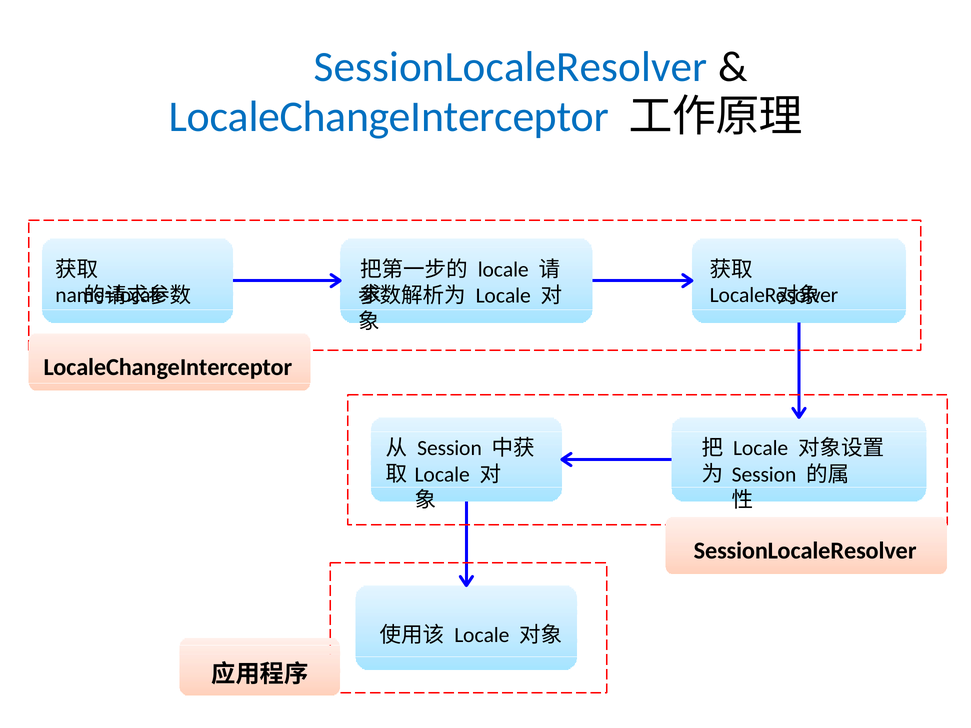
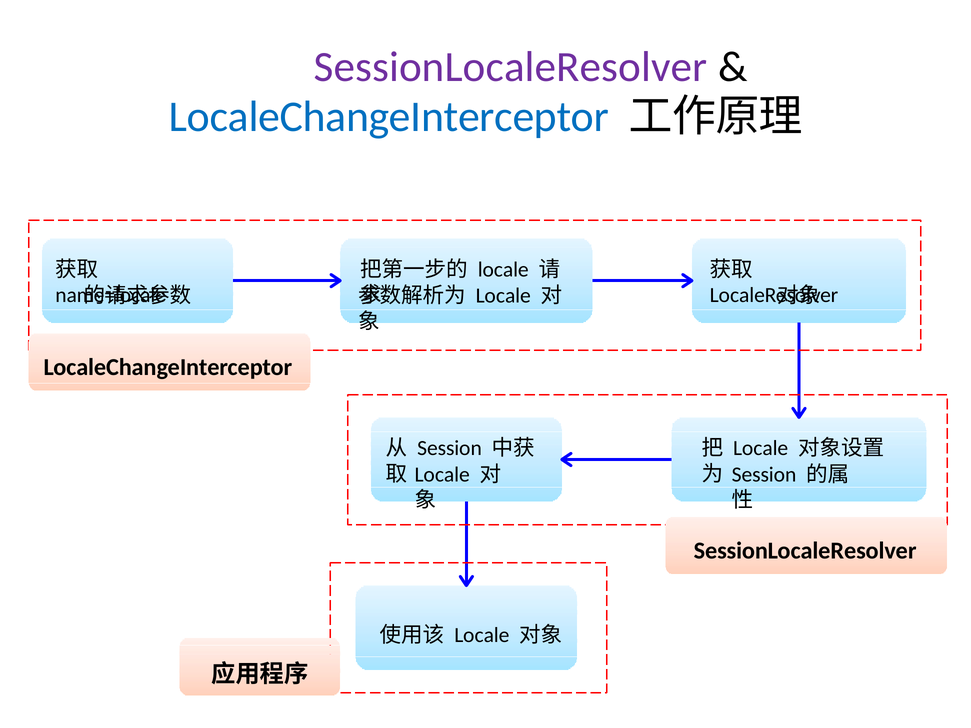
SessionLocaleResolver at (511, 67) colour: blue -> purple
